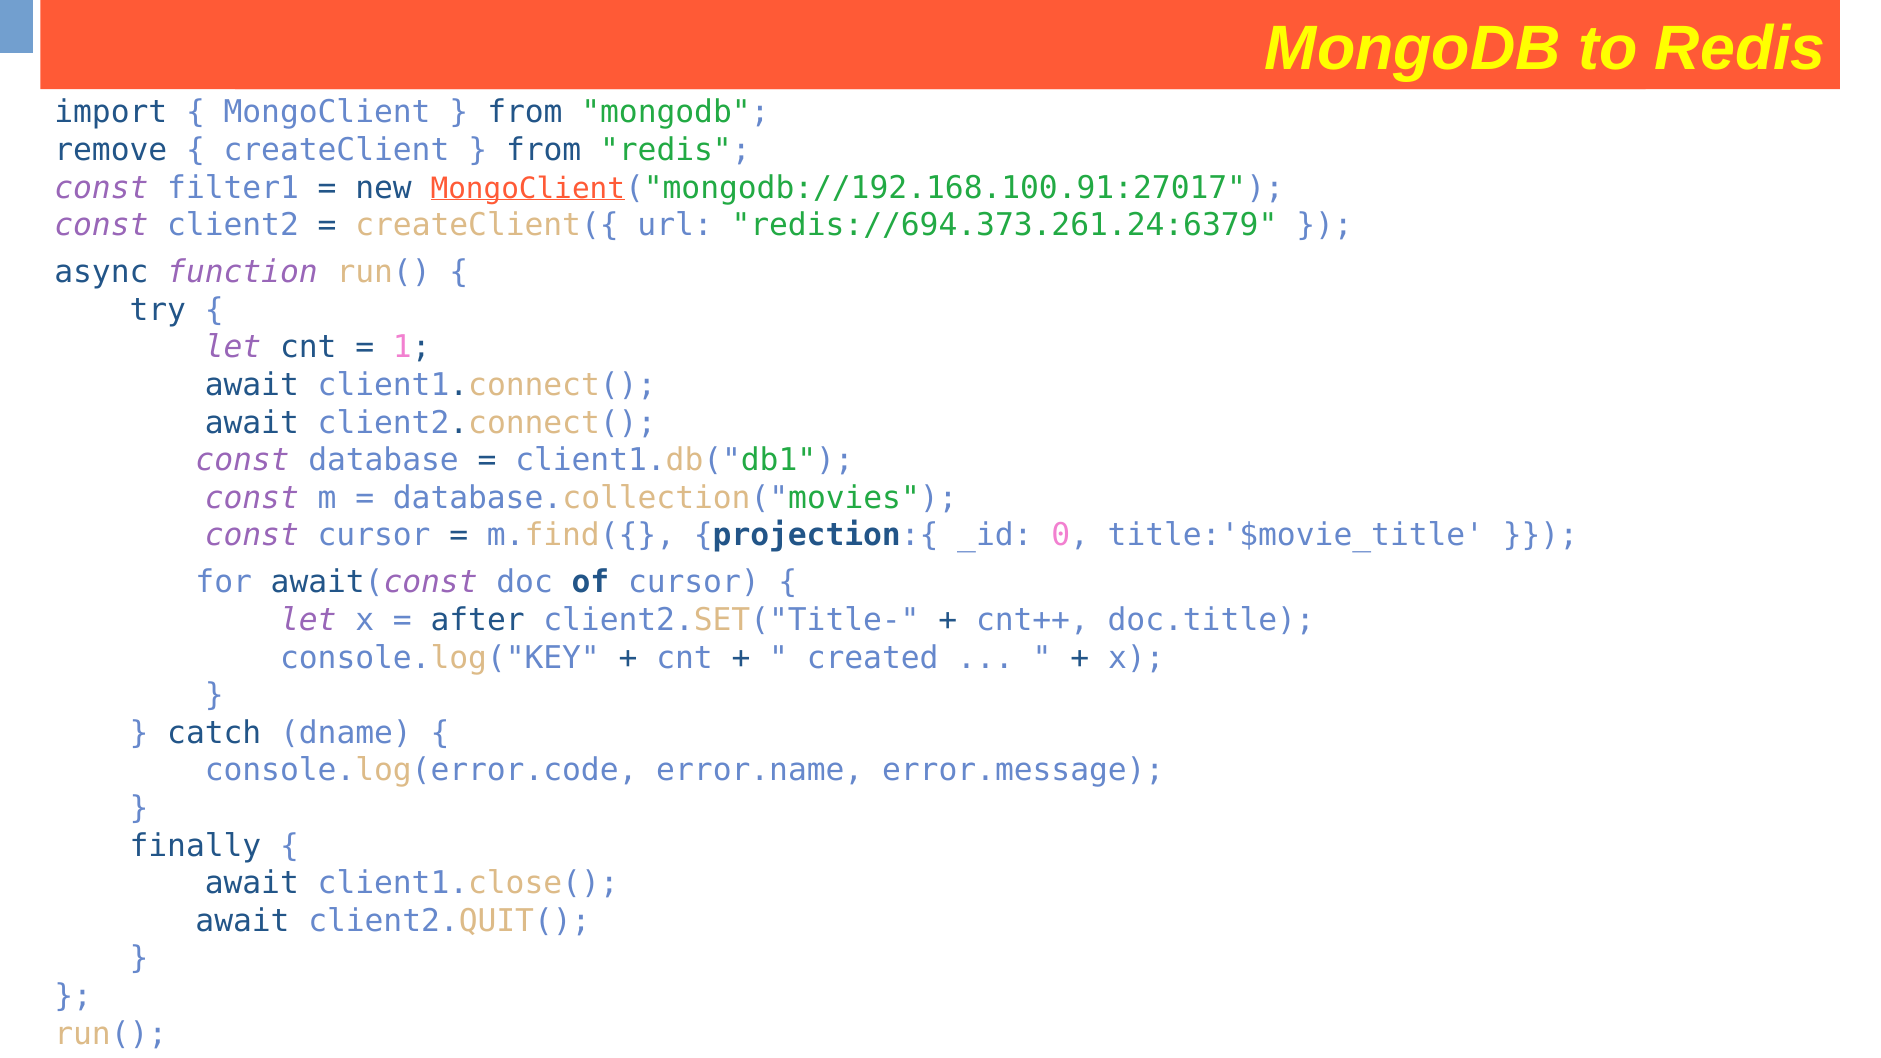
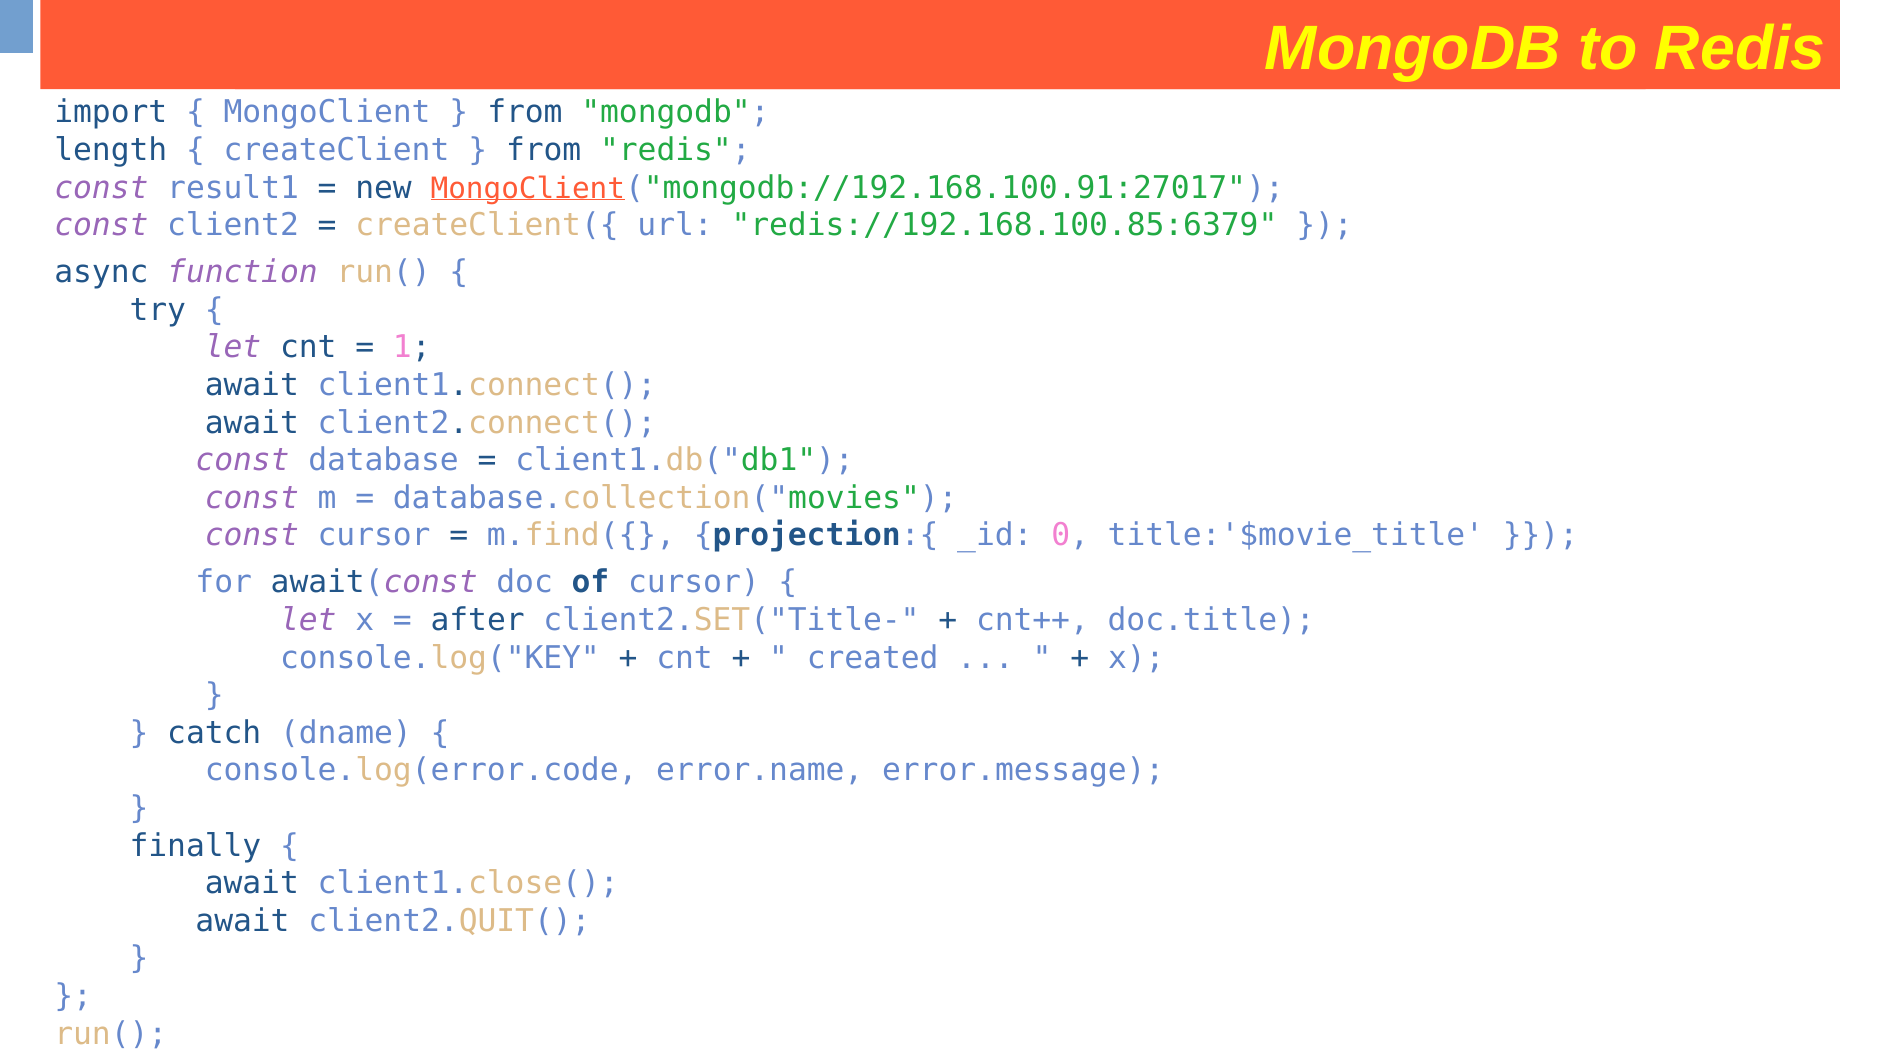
remove: remove -> length
filter1: filter1 -> result1
redis://694.373.261.24:6379: redis://694.373.261.24:6379 -> redis://192.168.100.85:6379
